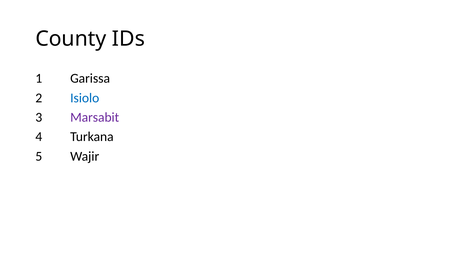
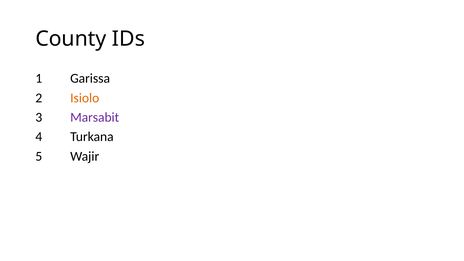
Isiolo colour: blue -> orange
